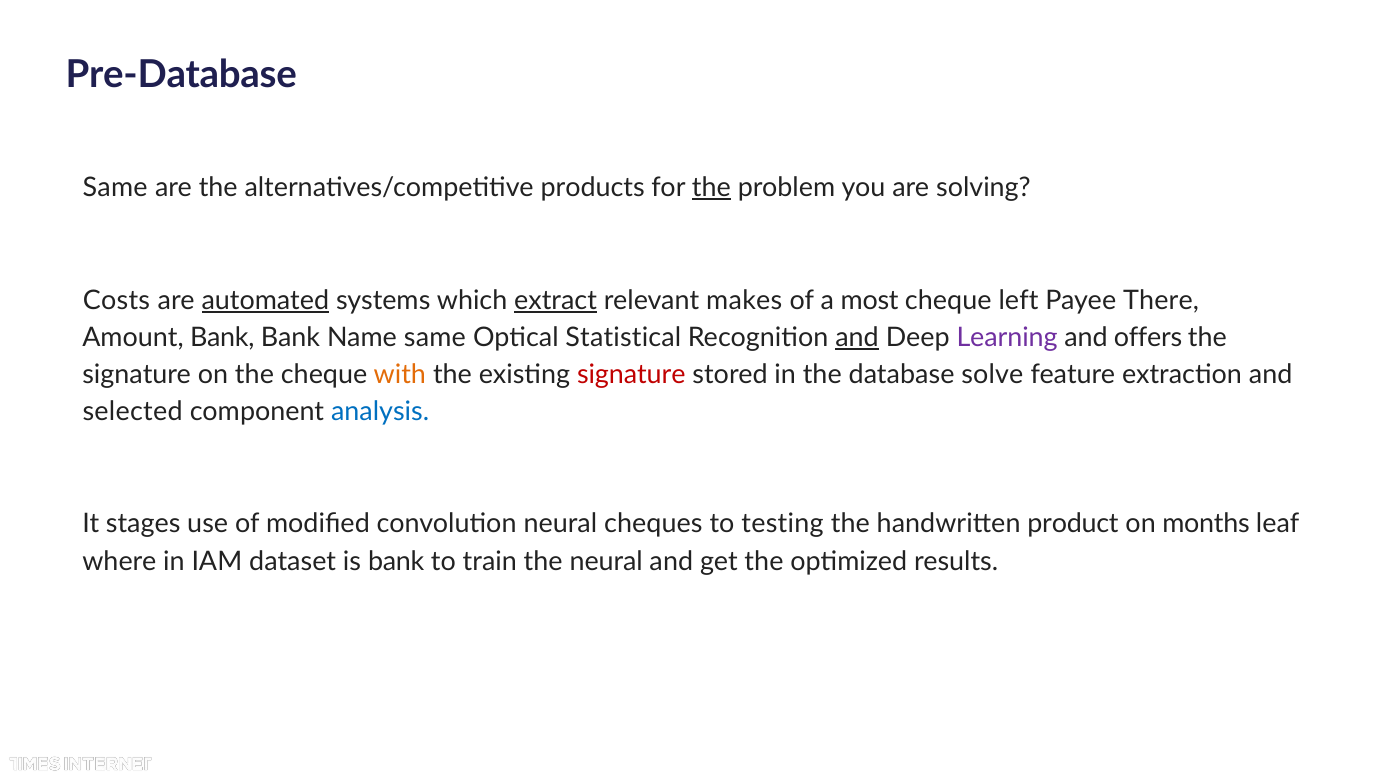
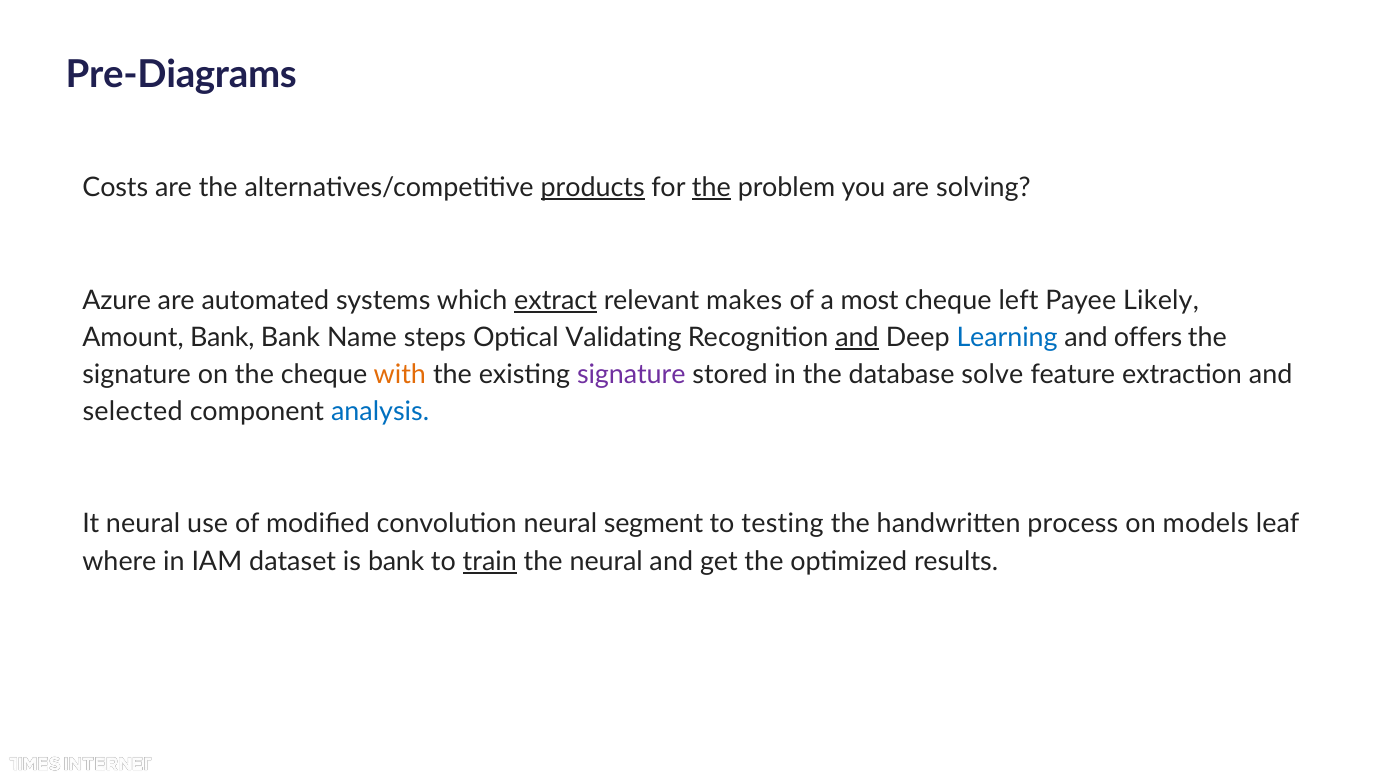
Pre-Database: Pre-Database -> Pre-Diagrams
Same at (115, 188): Same -> Costs
products underline: none -> present
Costs: Costs -> Azure
automated underline: present -> none
There: There -> Likely
Name same: same -> steps
Statistical: Statistical -> Validating
Learning colour: purple -> blue
signature at (631, 375) colour: red -> purple
It stages: stages -> neural
cheques: cheques -> segment
product: product -> process
months: months -> models
train underline: none -> present
